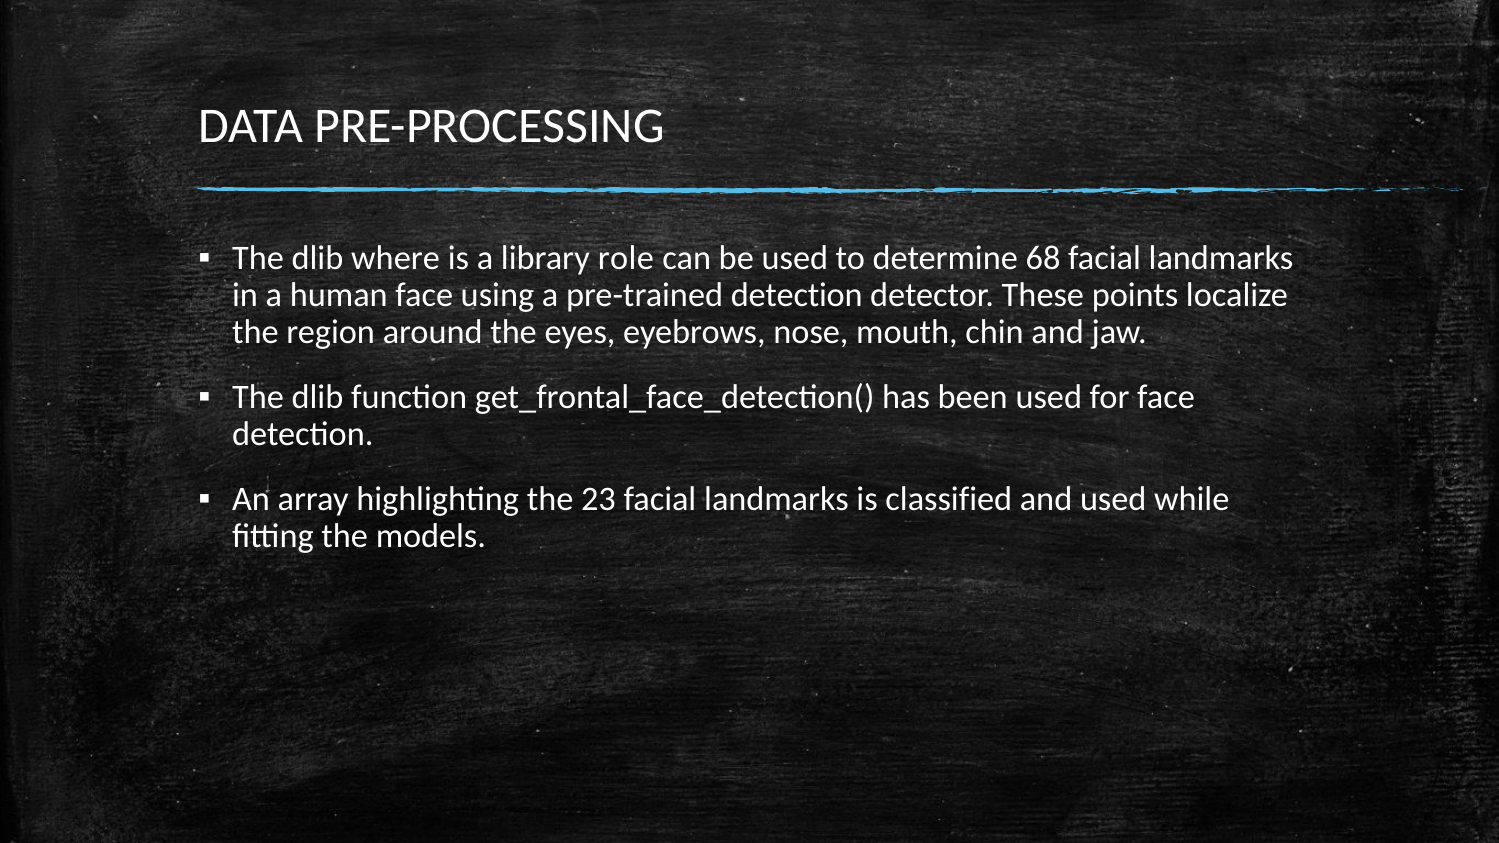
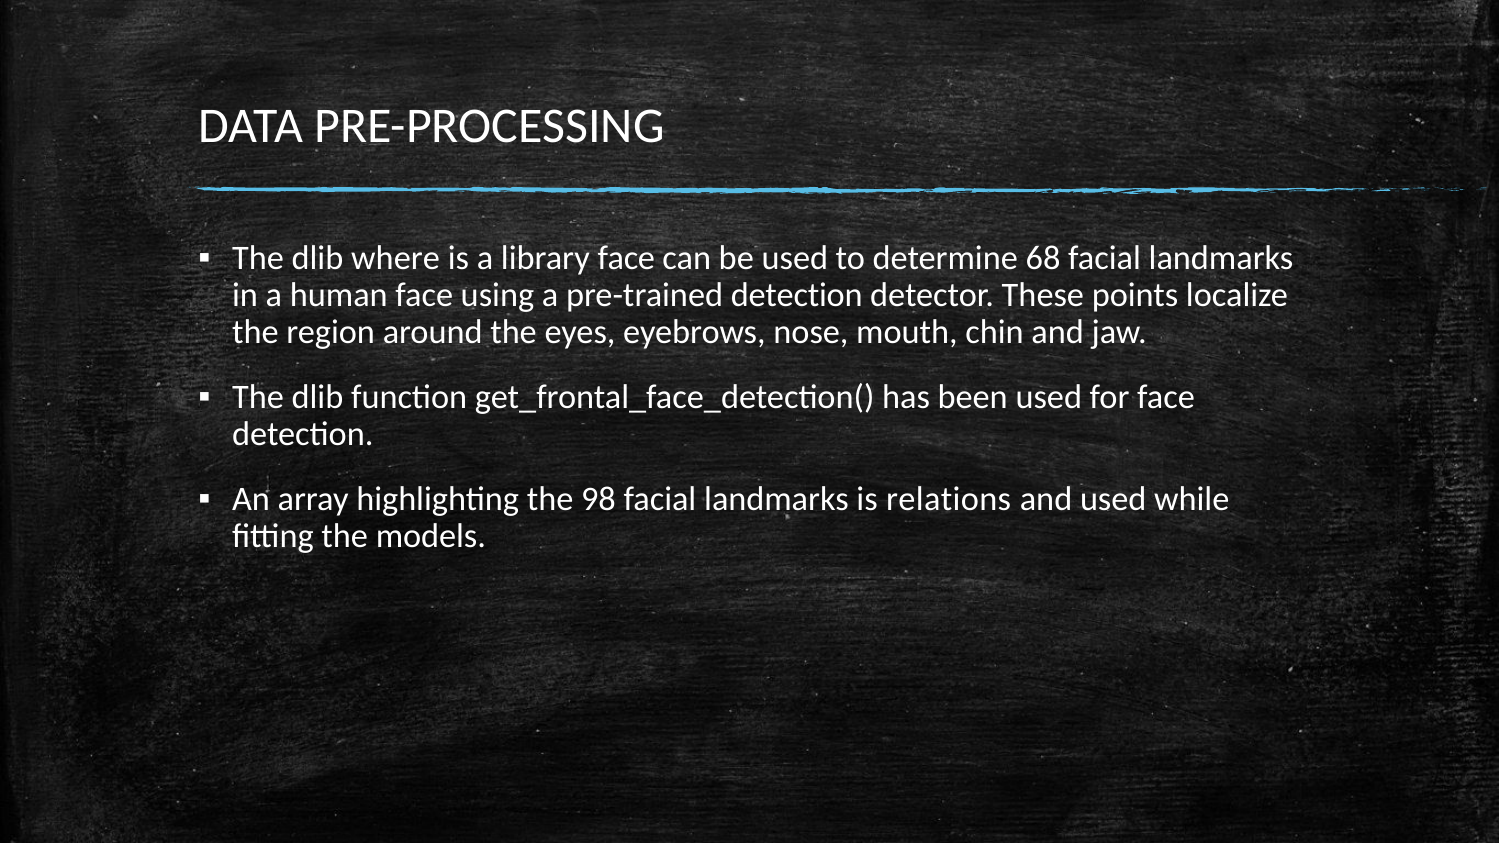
library role: role -> face
23: 23 -> 98
classified: classified -> relations
